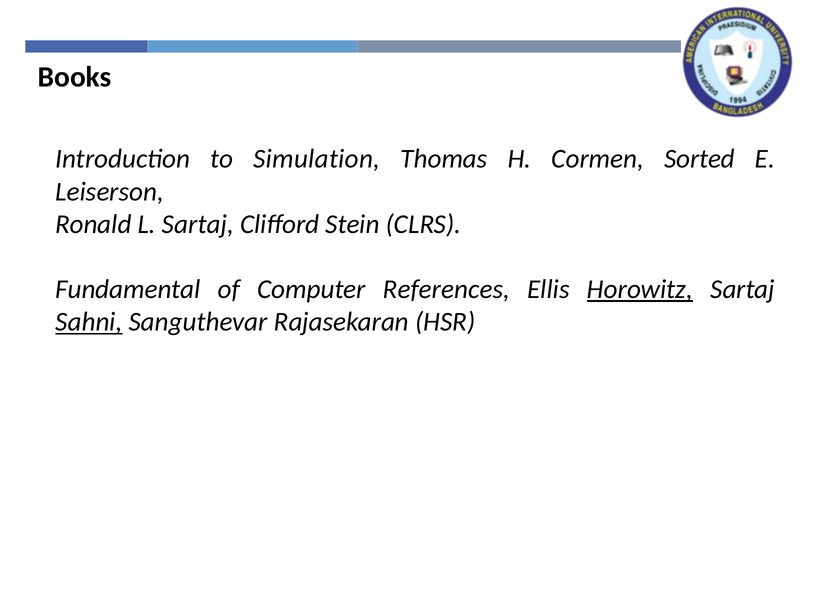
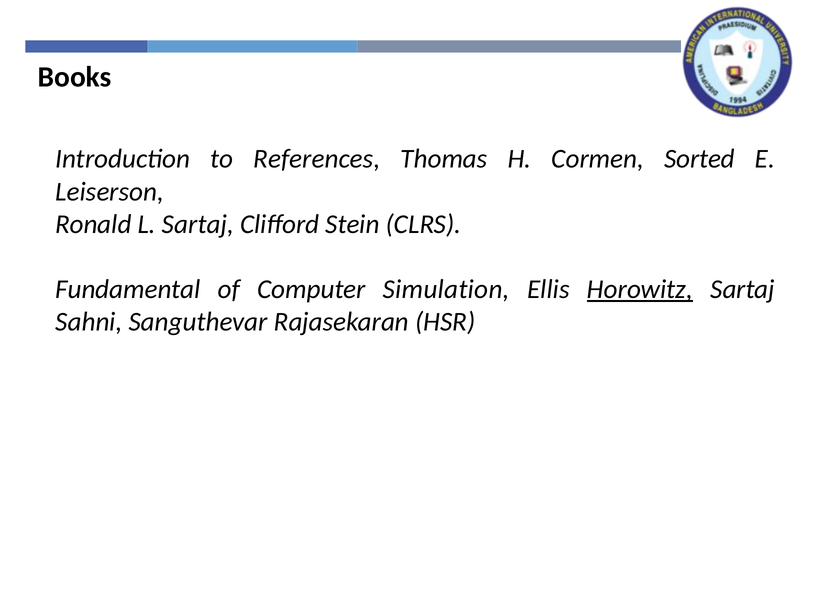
Simulation: Simulation -> References
References: References -> Simulation
Sahni underline: present -> none
